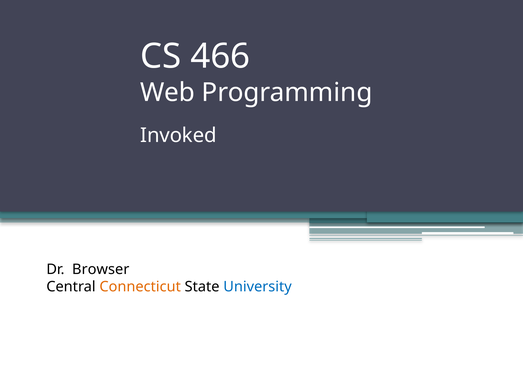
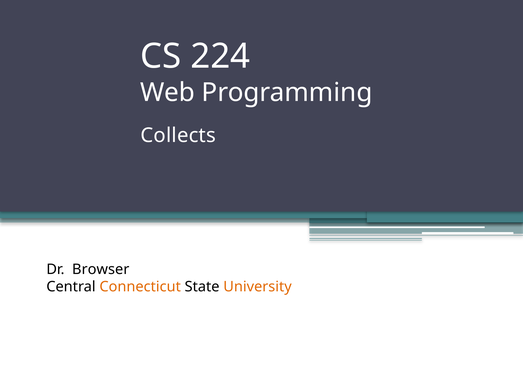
466: 466 -> 224
Invoked: Invoked -> Collects
University colour: blue -> orange
